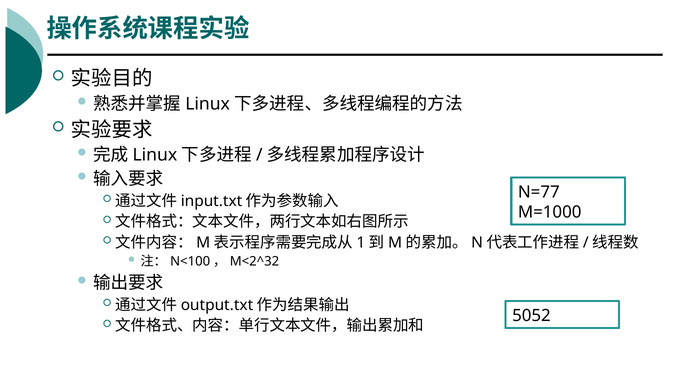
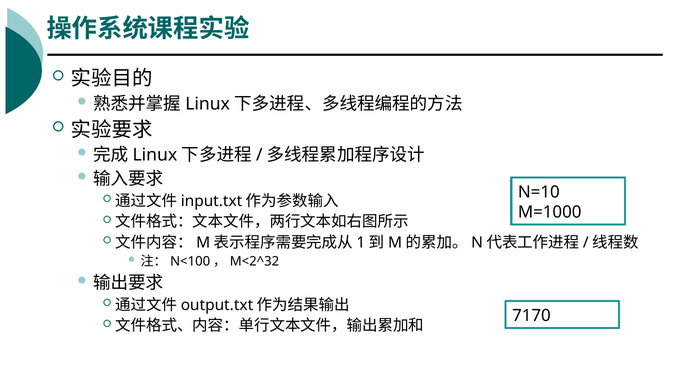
N=77: N=77 -> N=10
5052: 5052 -> 7170
